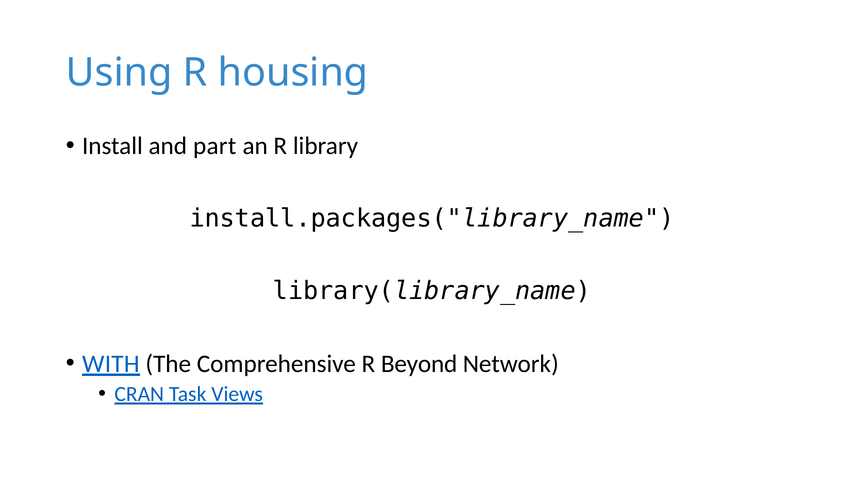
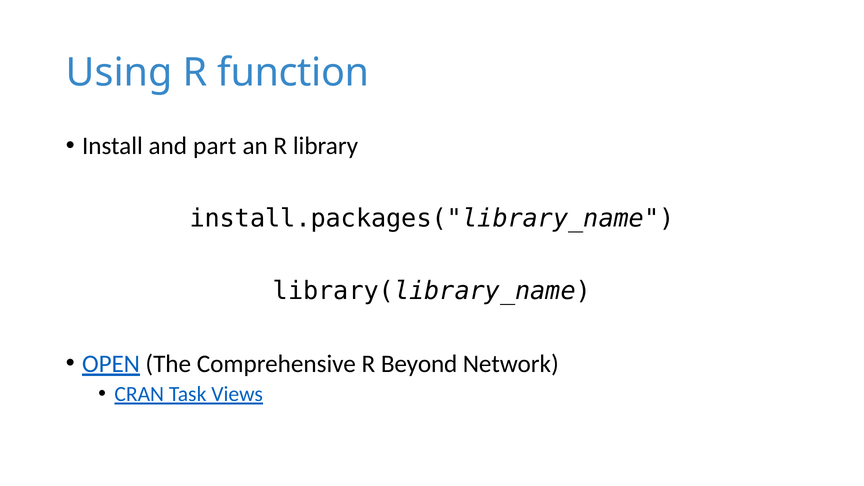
housing: housing -> function
WITH: WITH -> OPEN
